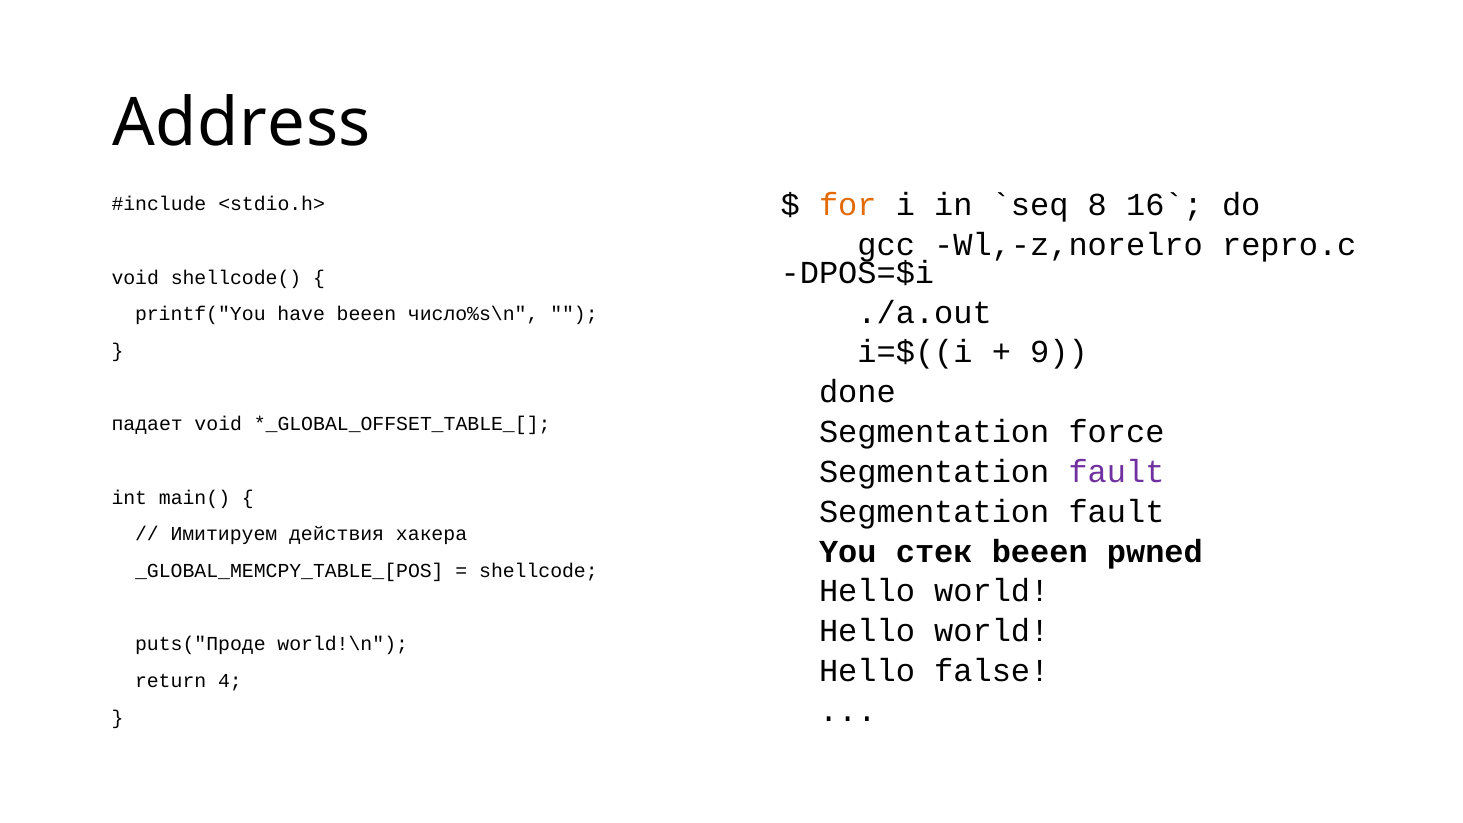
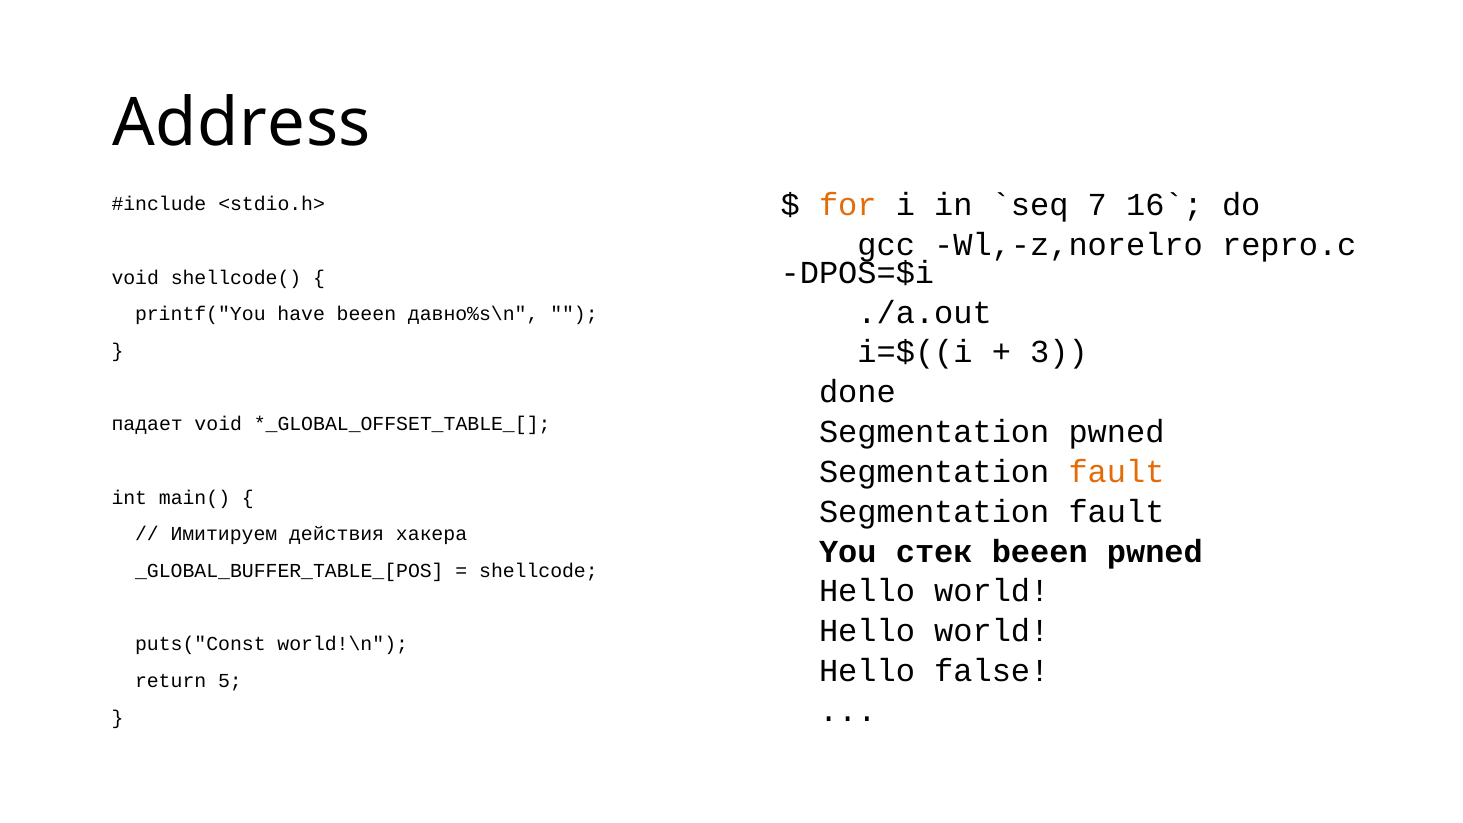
8: 8 -> 7
число%s\n: число%s\n -> давно%s\n
9: 9 -> 3
Segmentation force: force -> pwned
fault at (1117, 472) colour: purple -> orange
_GLOBAL_MEMCPY_TABLE_[POS: _GLOBAL_MEMCPY_TABLE_[POS -> _GLOBAL_BUFFER_TABLE_[POS
puts("Проде: puts("Проде -> puts("Const
4: 4 -> 5
